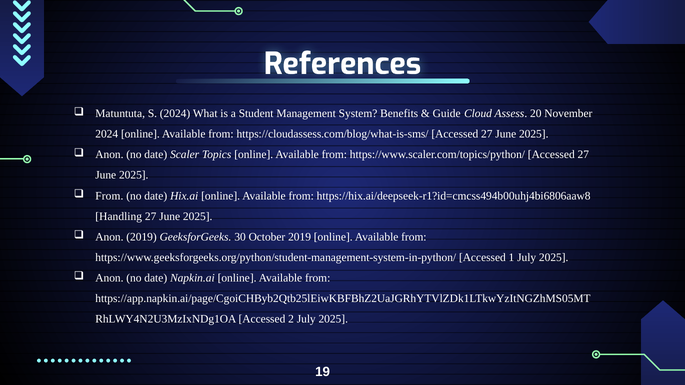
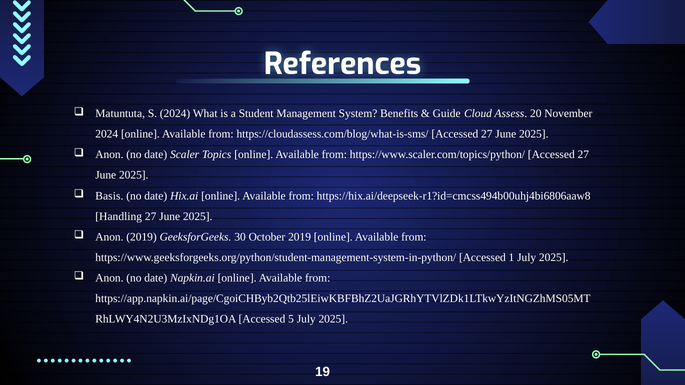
From at (109, 196): From -> Basis
2: 2 -> 5
